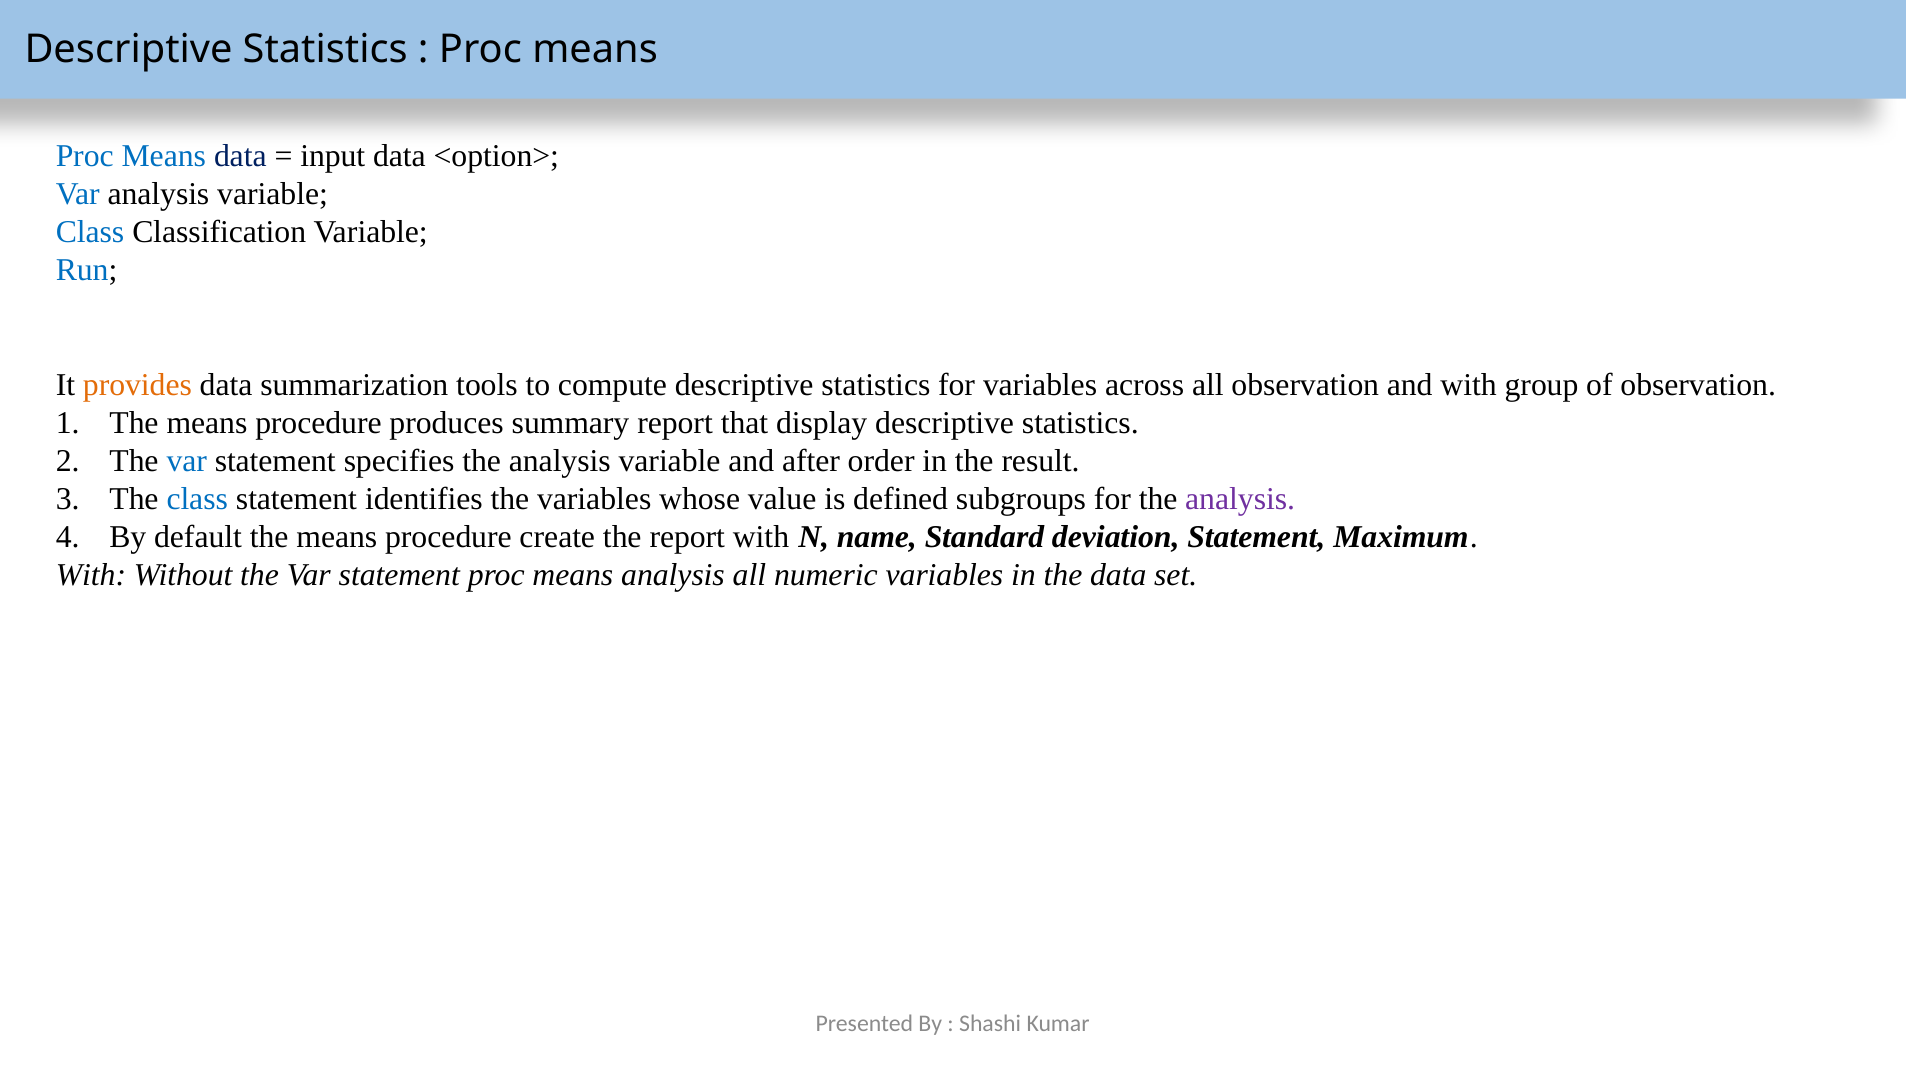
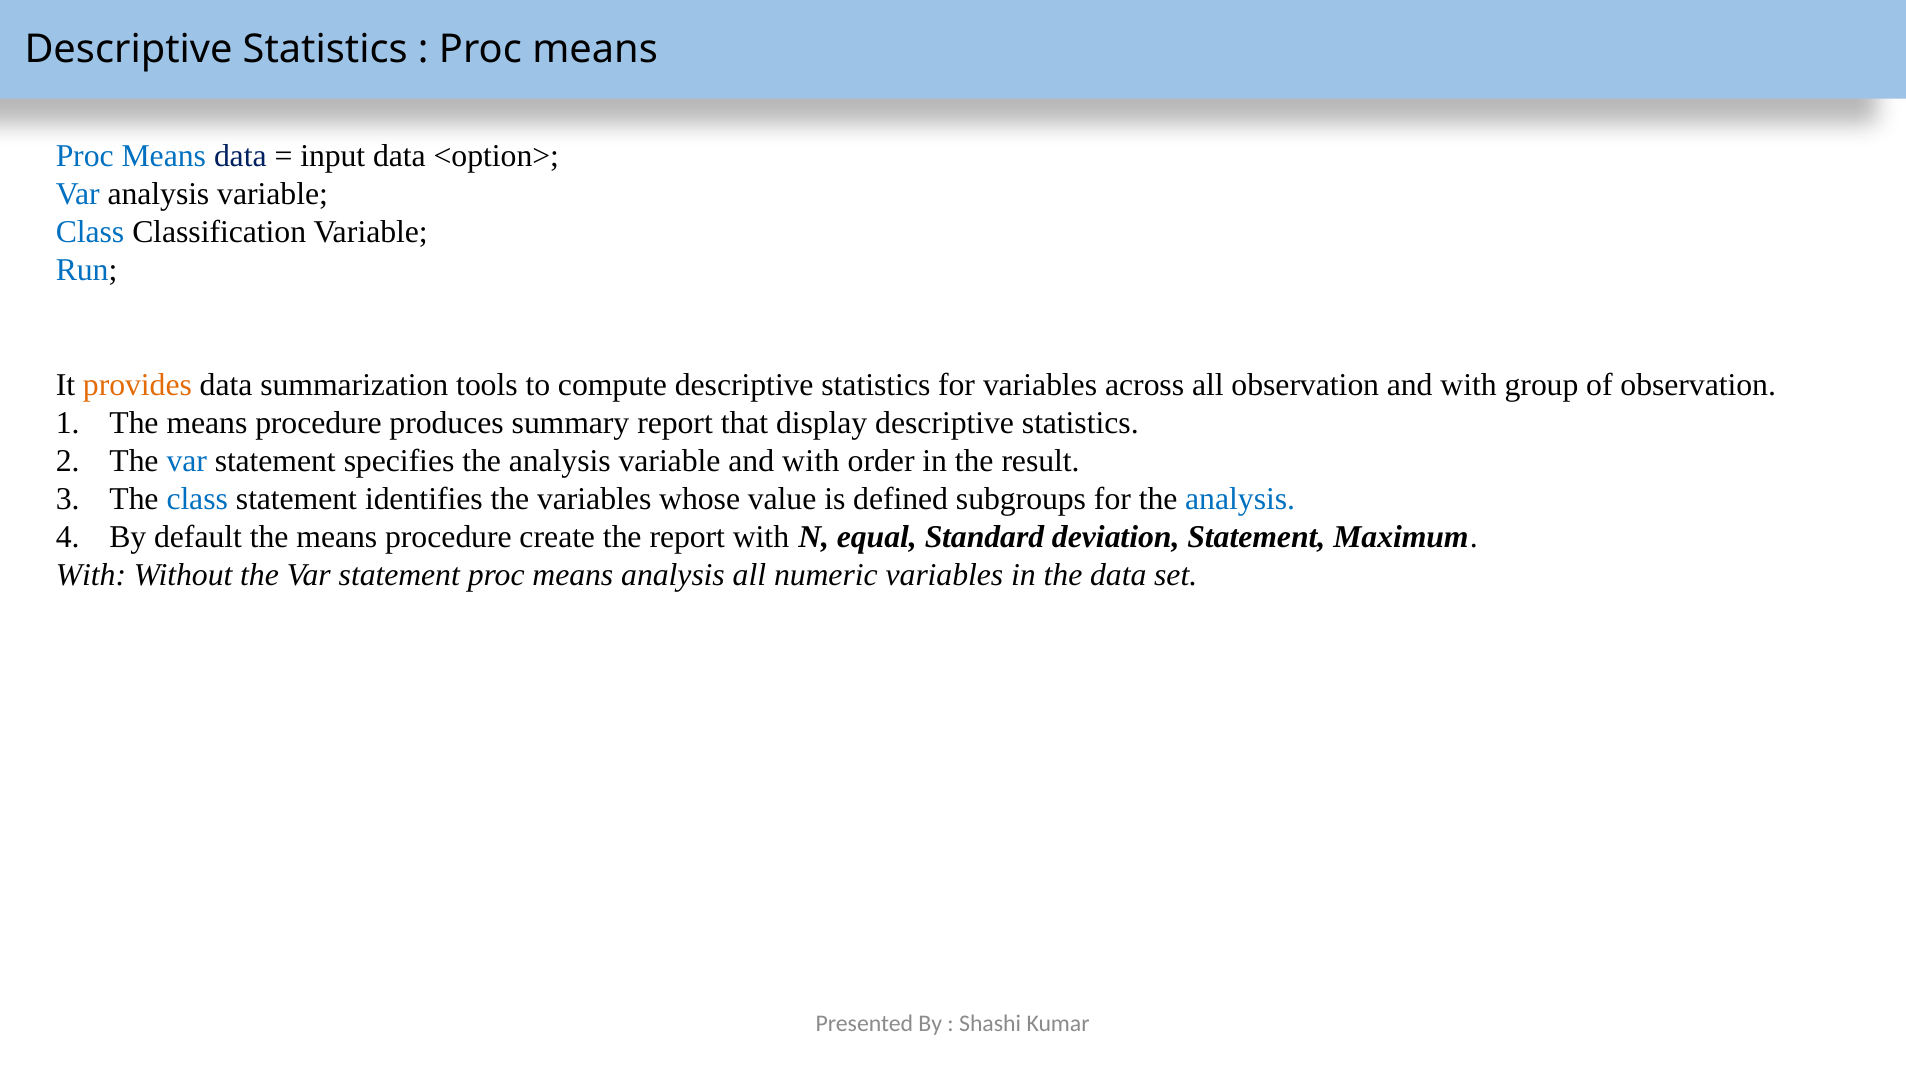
variable and after: after -> with
analysis at (1240, 499) colour: purple -> blue
name: name -> equal
